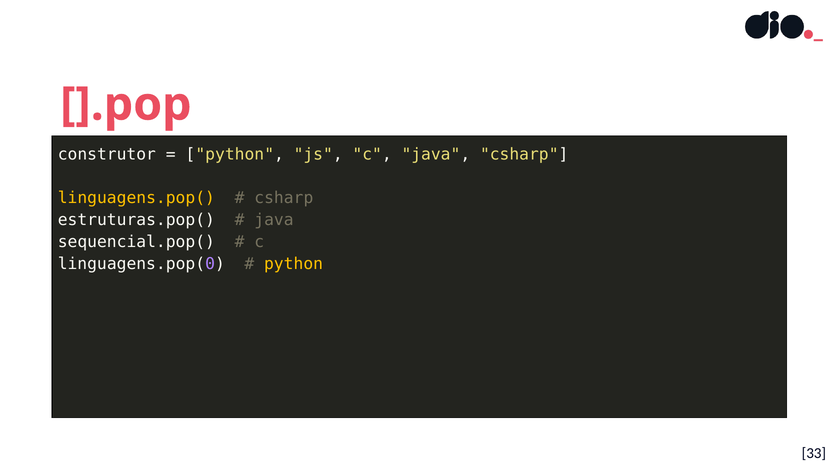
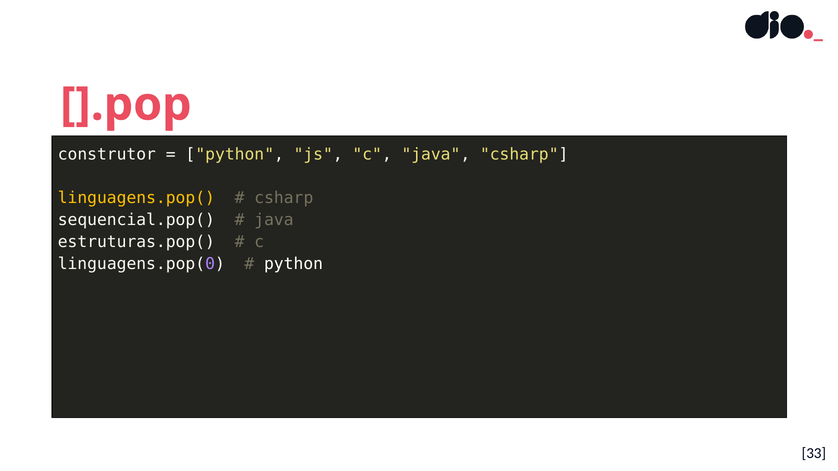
estruturas.pop(: estruturas.pop( -> sequencial.pop(
sequencial.pop(: sequencial.pop( -> estruturas.pop(
python at (294, 264) colour: yellow -> white
